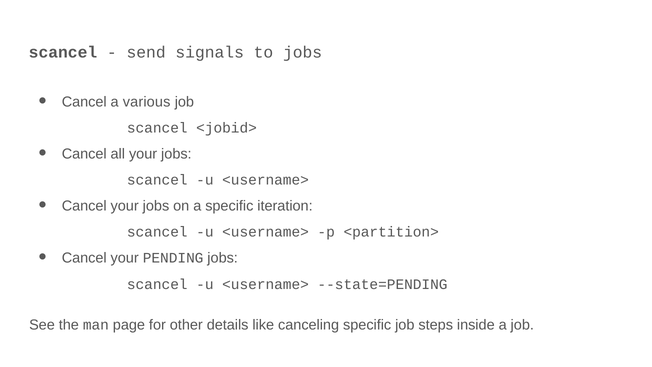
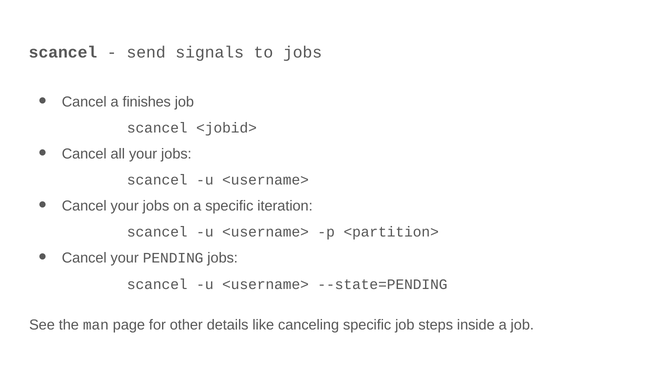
various: various -> finishes
